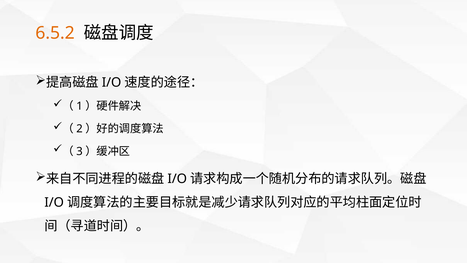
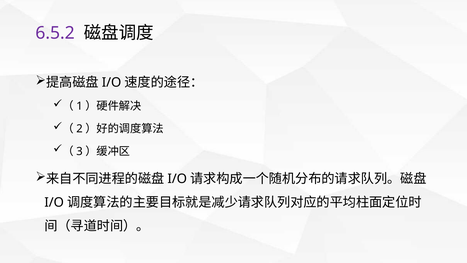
6.5.2 colour: orange -> purple
